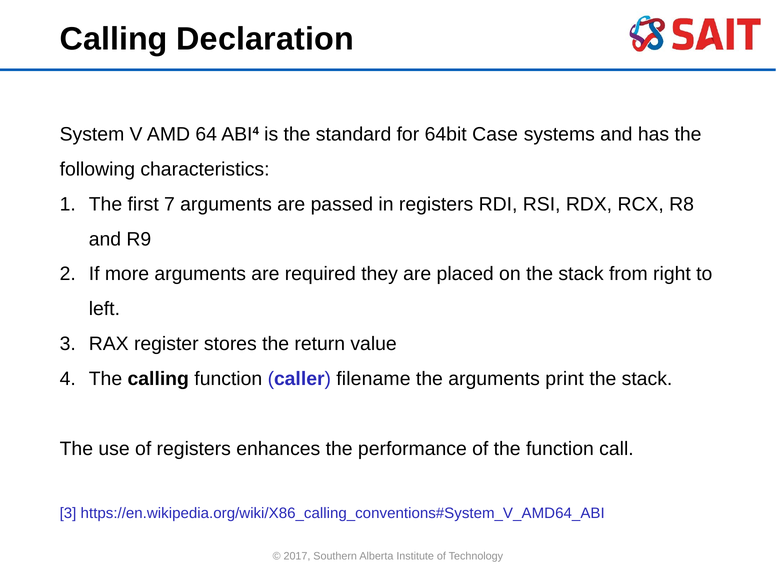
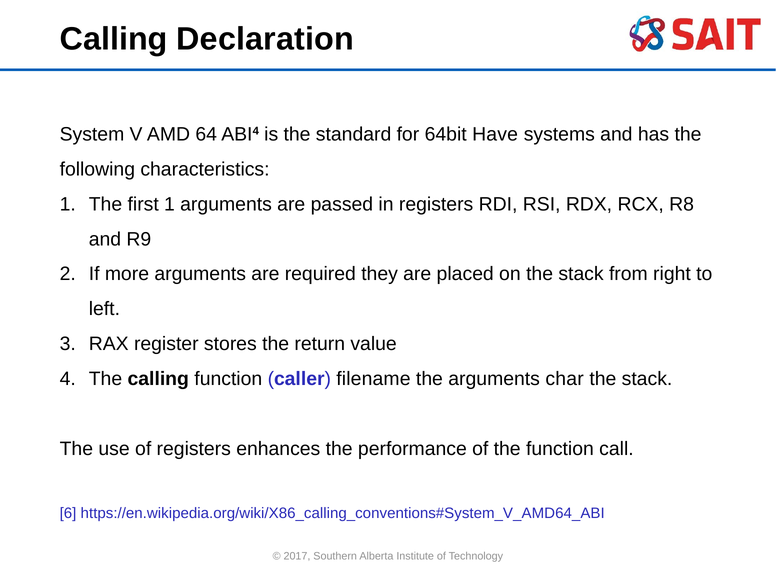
Case: Case -> Have
first 7: 7 -> 1
print: print -> char
3 at (68, 513): 3 -> 6
